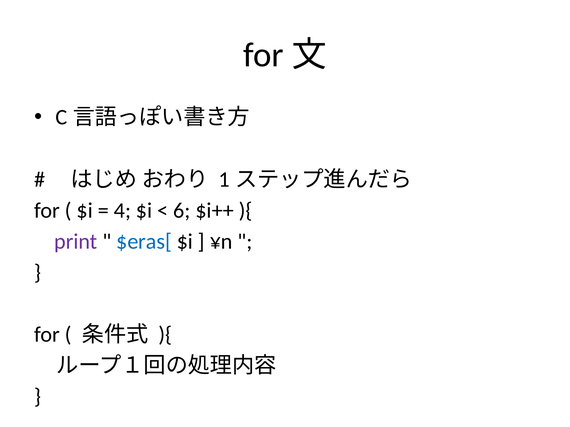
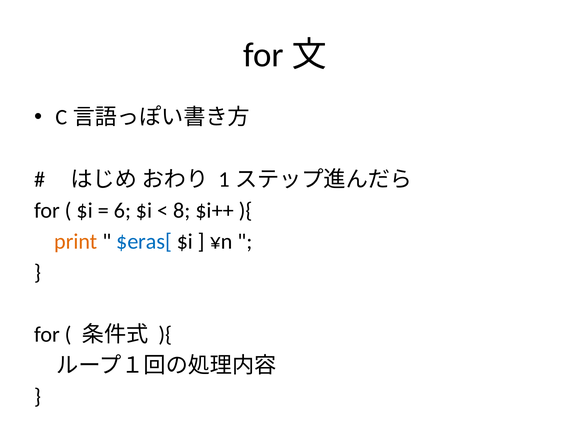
4: 4 -> 6
6: 6 -> 8
print colour: purple -> orange
